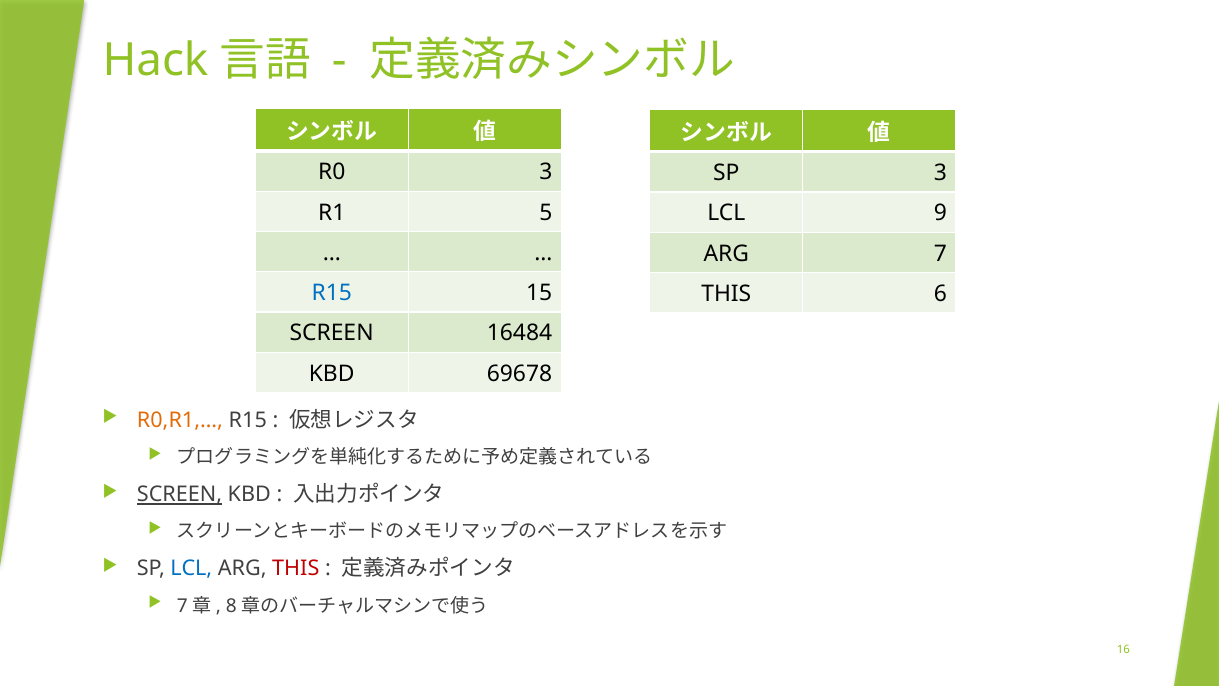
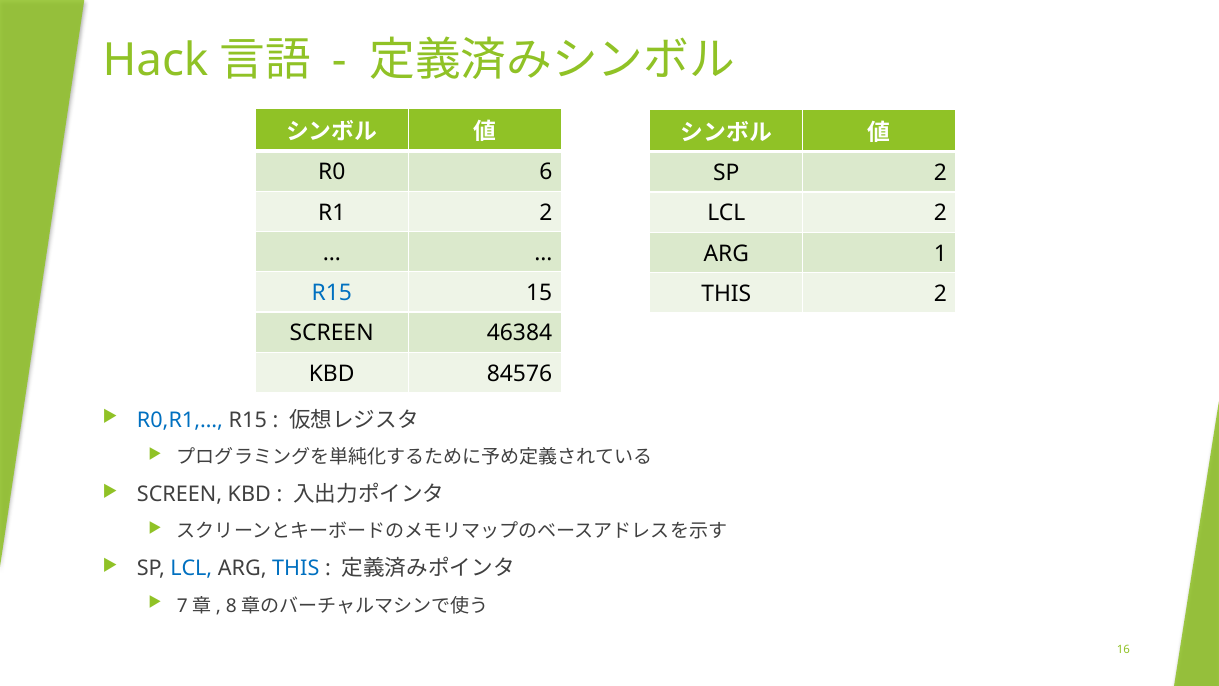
R0 3: 3 -> 6
SP 3: 3 -> 2
R1 5: 5 -> 2
LCL 9: 9 -> 2
7: 7 -> 1
THIS 6: 6 -> 2
16484: 16484 -> 46384
69678: 69678 -> 84576
R0,R1,… colour: orange -> blue
SCREEN at (179, 494) underline: present -> none
THIS at (296, 569) colour: red -> blue
